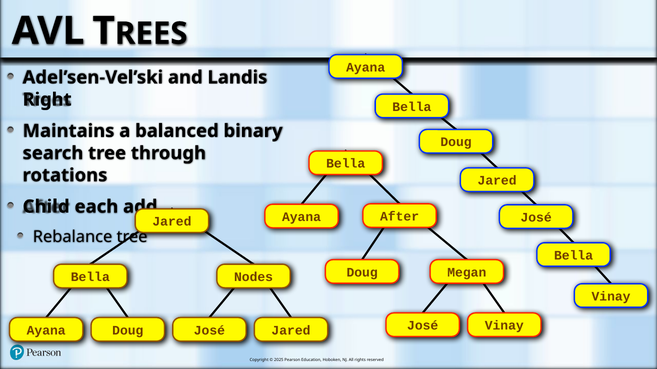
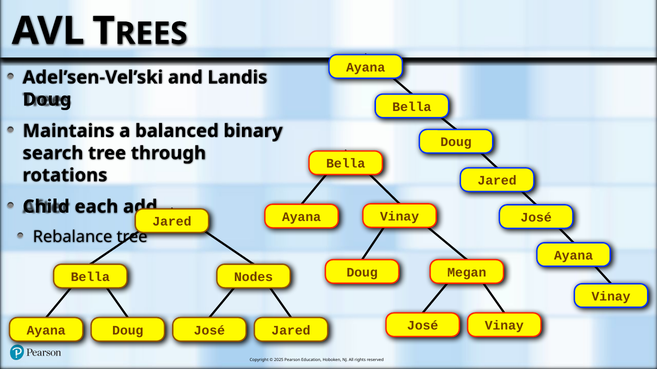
Right at (47, 100): Right -> Doug
After at (400, 217): After -> Vinay
Bella at (574, 256): Bella -> Ayana
